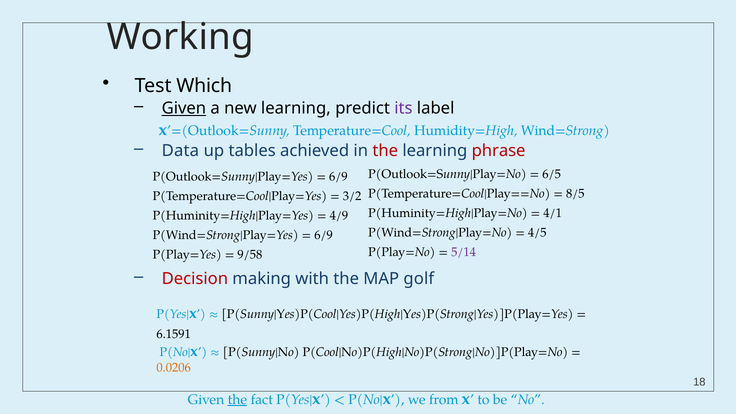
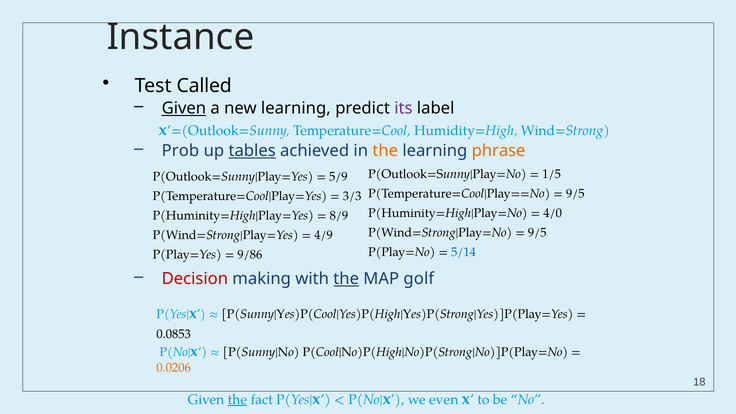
Working: Working -> Instance
Which: Which -> Called
Data: Data -> Prob
tables underline: none -> present
the at (385, 151) colour: red -> orange
phrase colour: red -> orange
6/5: 6/5 -> 1/5
6/9 at (338, 177): 6/9 -> 5/9
8/5 at (575, 194): 8/5 -> 9/5
3/2: 3/2 -> 3/3
4/1: 4/1 -> 4/0
4/9: 4/9 -> 8/9
4/5 at (537, 233): 4/5 -> 9/5
6/9 at (324, 235): 6/9 -> 4/9
5/14 colour: purple -> blue
9/58: 9/58 -> 9/86
the at (346, 279) underline: none -> present
6.1591: 6.1591 -> 0.0853
from: from -> even
